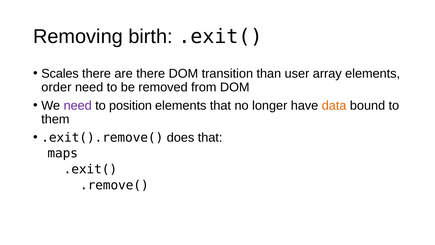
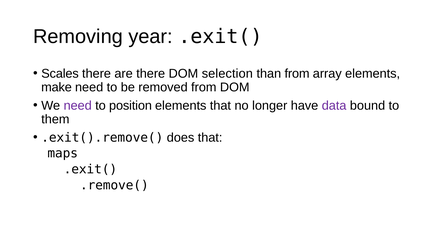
birth: birth -> year
transition: transition -> selection
than user: user -> from
order: order -> make
data colour: orange -> purple
